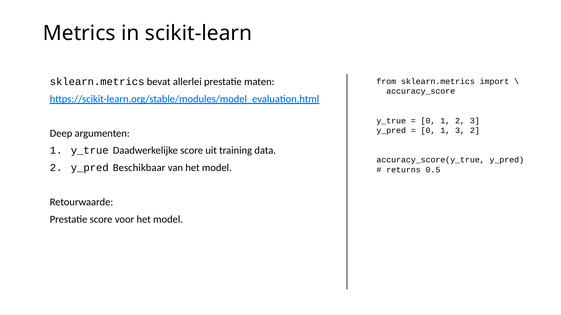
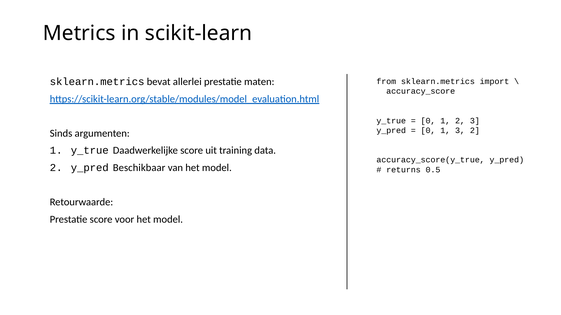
Deep: Deep -> Sinds
